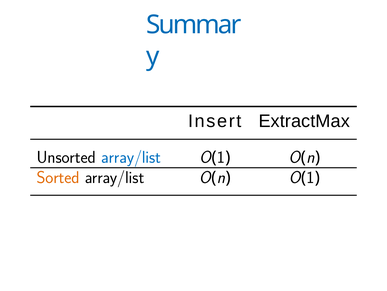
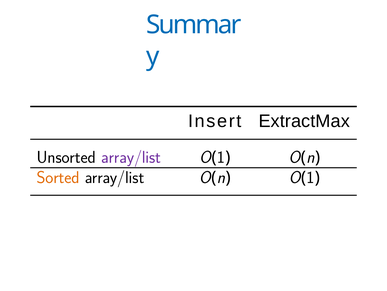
array/list at (131, 157) colour: blue -> purple
